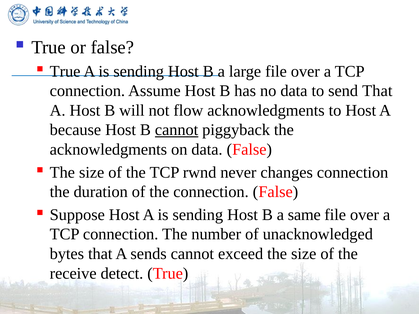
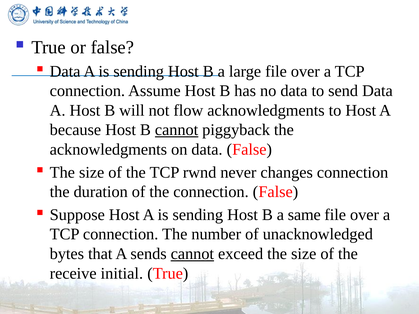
True at (65, 71): True -> Data
send That: That -> Data
cannot at (192, 254) underline: none -> present
detect: detect -> initial
